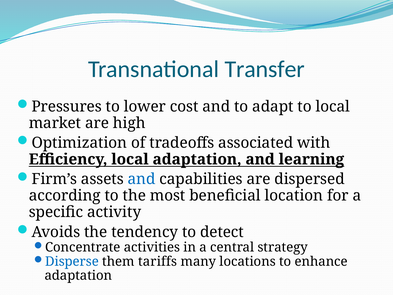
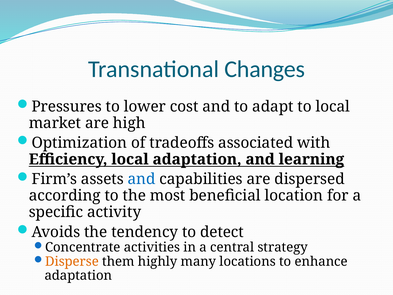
Transfer: Transfer -> Changes
Disperse colour: blue -> orange
tariffs: tariffs -> highly
